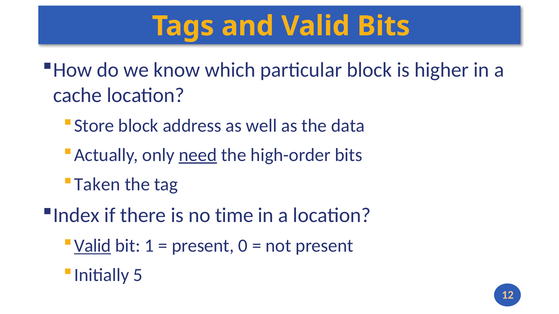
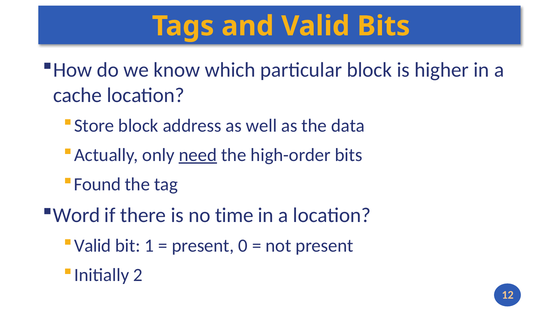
Taken: Taken -> Found
Index: Index -> Word
Valid at (93, 246) underline: present -> none
5: 5 -> 2
